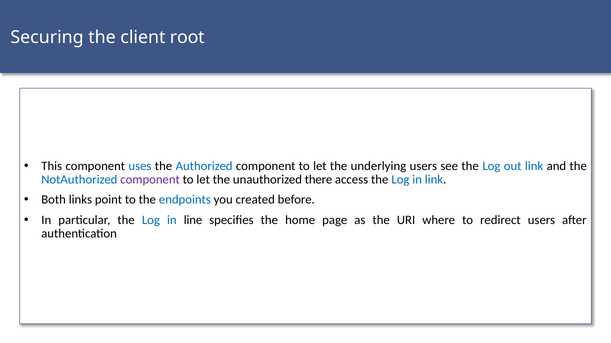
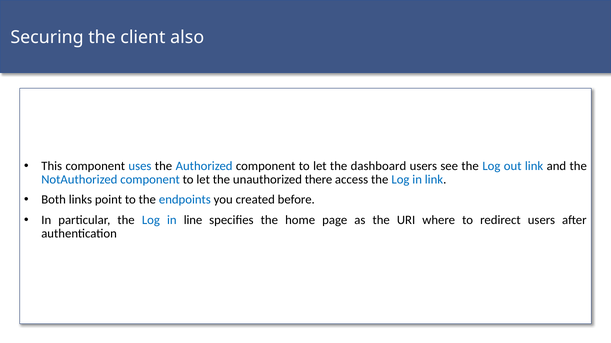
root: root -> also
underlying: underlying -> dashboard
component at (150, 180) colour: purple -> blue
